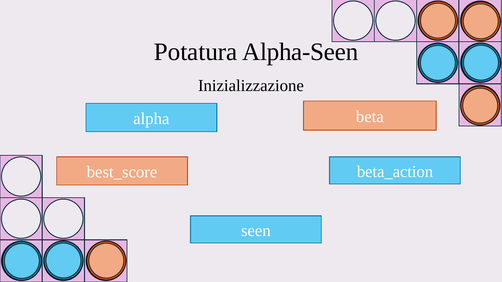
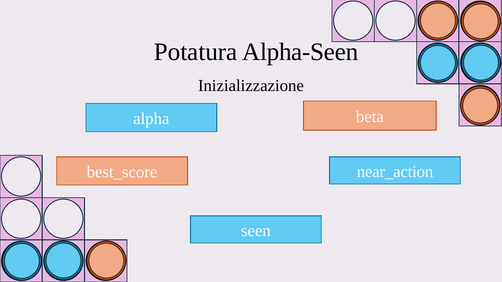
beta_action: beta_action -> near_action
